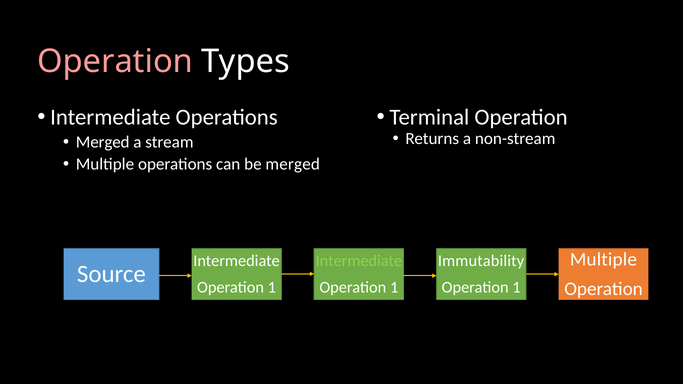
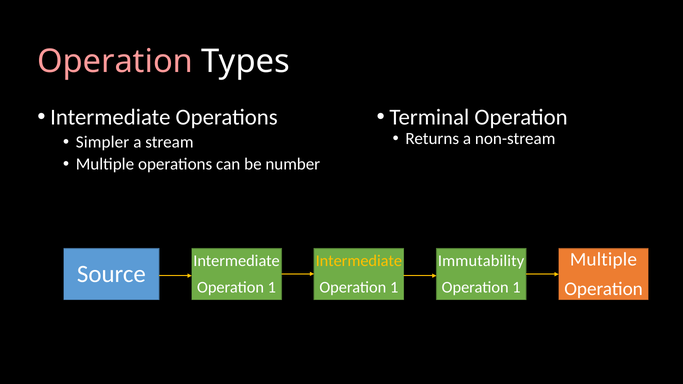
Merged at (103, 142): Merged -> Simpler
be merged: merged -> number
Intermediate at (359, 261) colour: light green -> yellow
